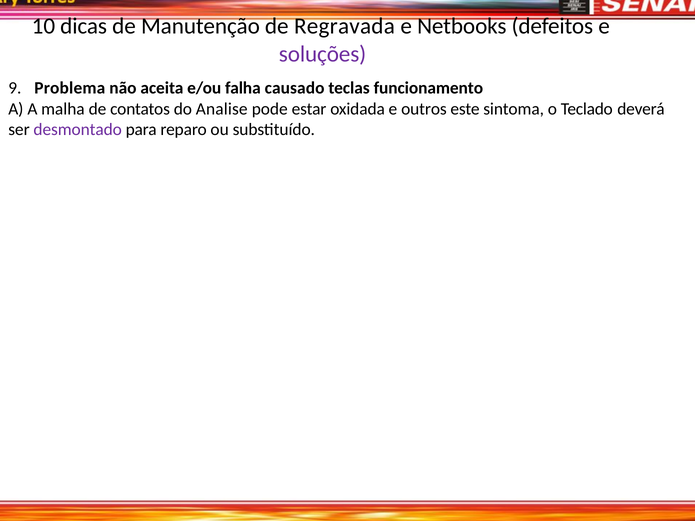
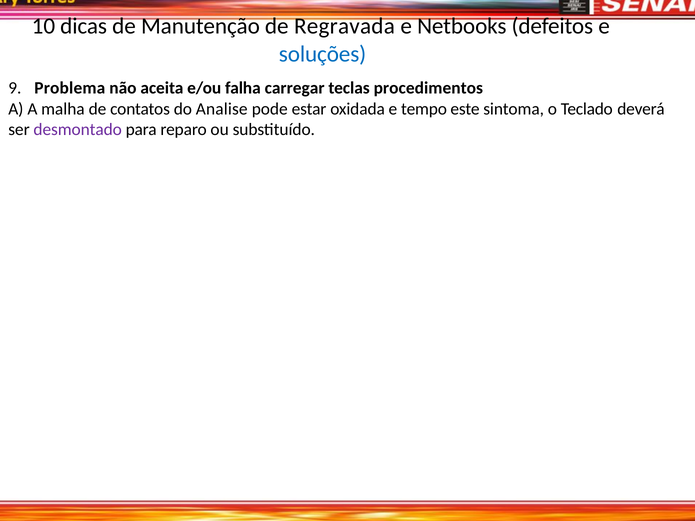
soluções colour: purple -> blue
causado: causado -> carregar
funcionamento: funcionamento -> procedimentos
outros: outros -> tempo
